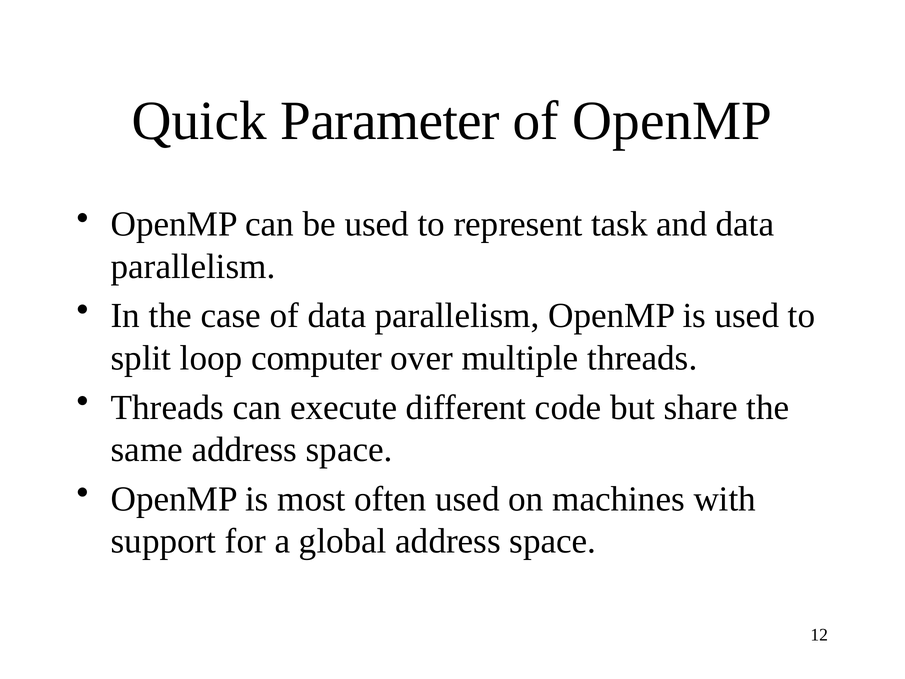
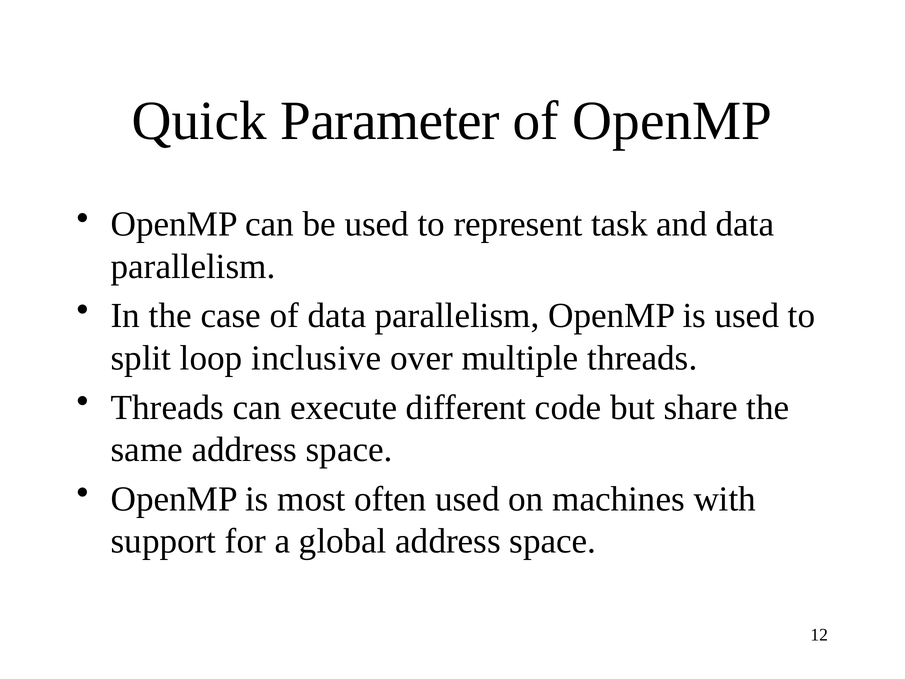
computer: computer -> inclusive
